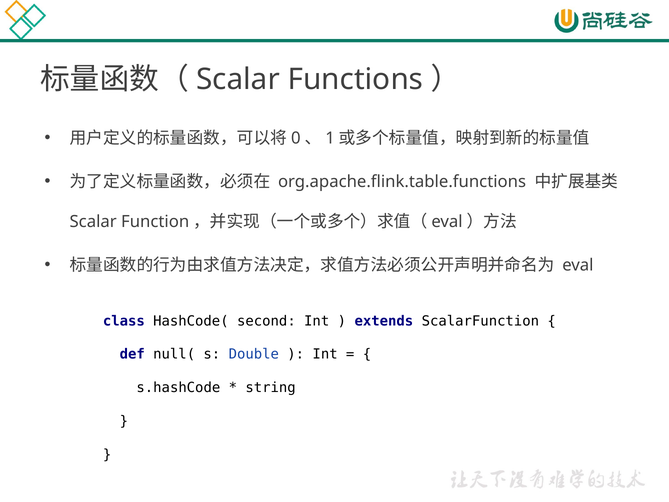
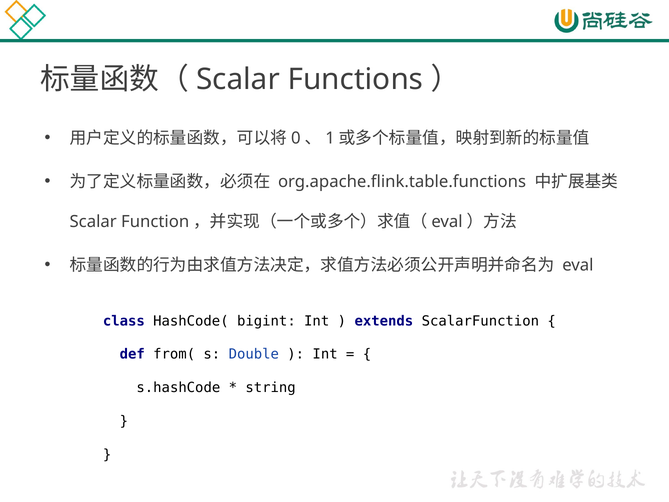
second: second -> bigint
null(: null( -> from(
